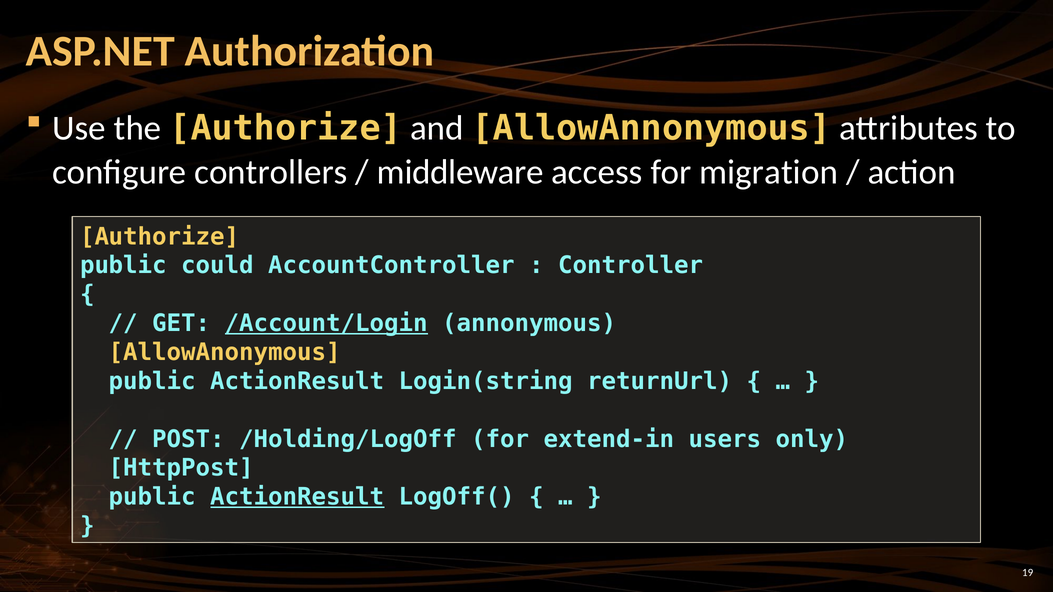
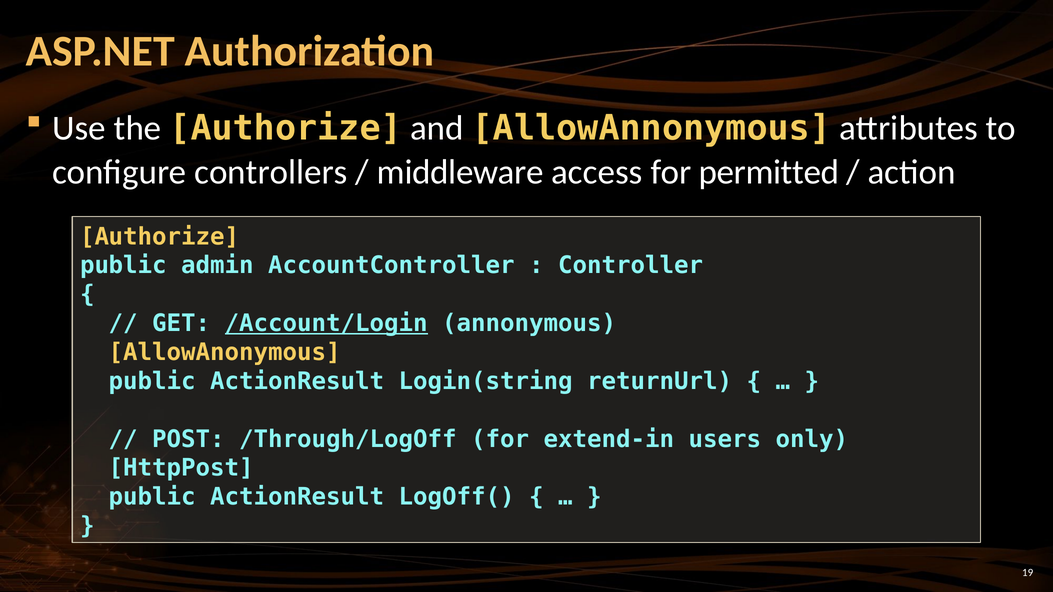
migration: migration -> permitted
could: could -> admin
/Holding/LogOff: /Holding/LogOff -> /Through/LogOff
ActionResult at (297, 497) underline: present -> none
